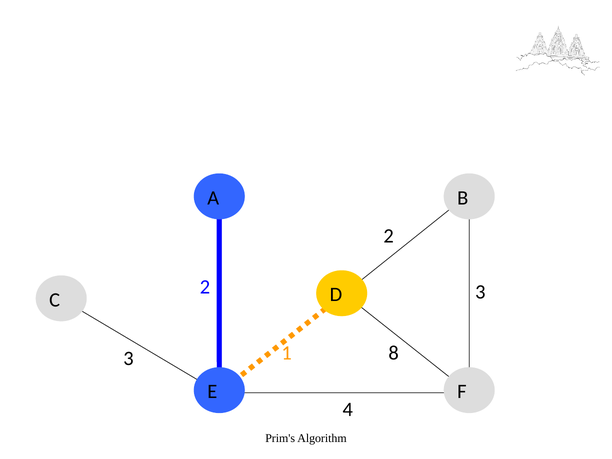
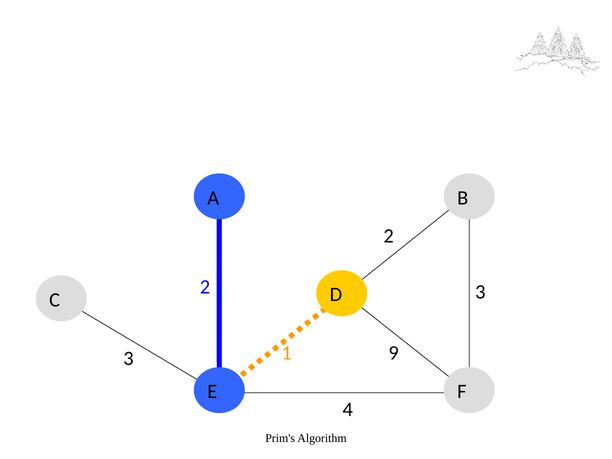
8: 8 -> 9
